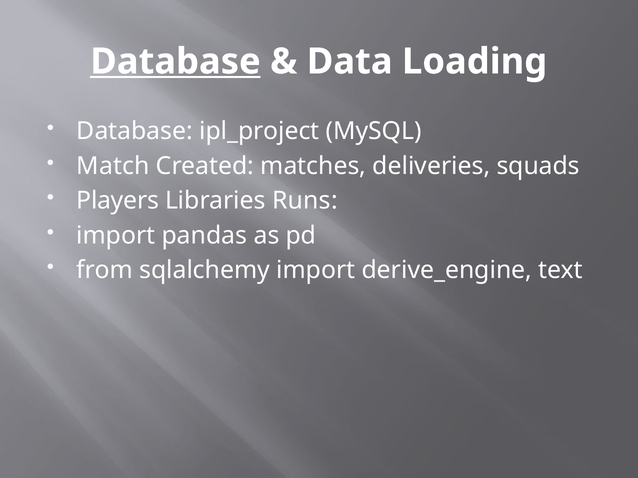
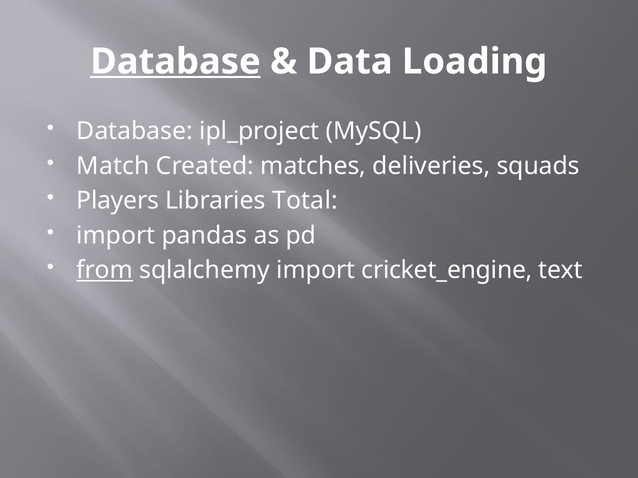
Runs: Runs -> Total
from underline: none -> present
derive_engine: derive_engine -> cricket_engine
